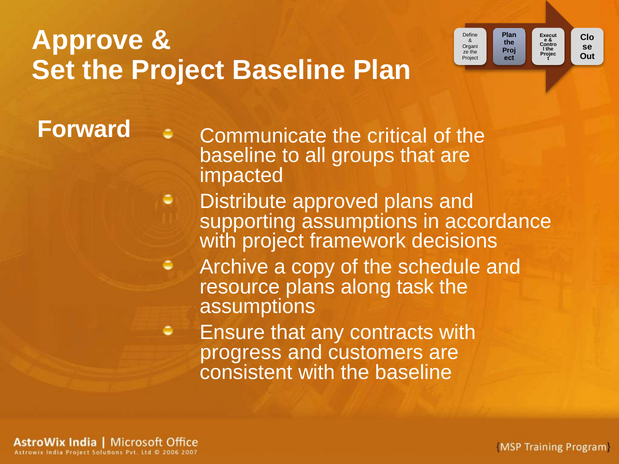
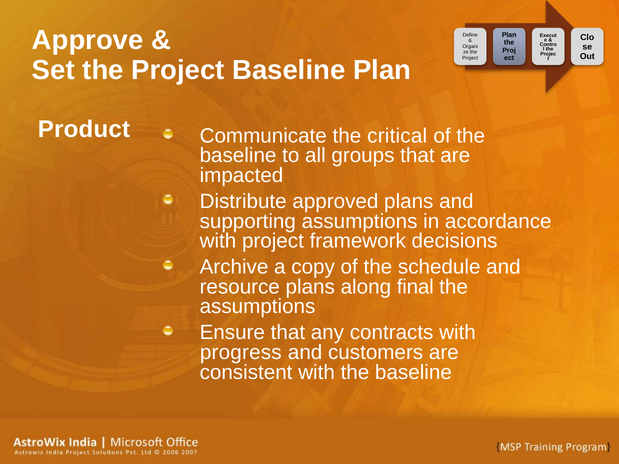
Forward: Forward -> Product
task: task -> final
